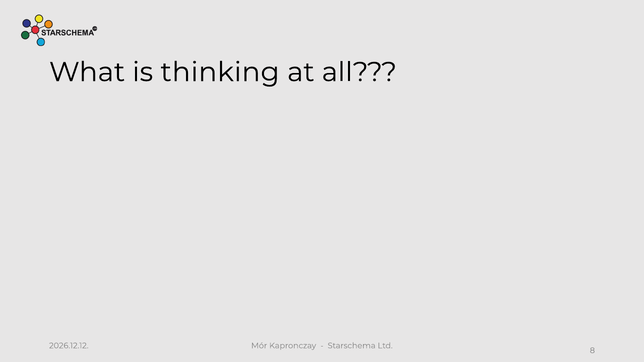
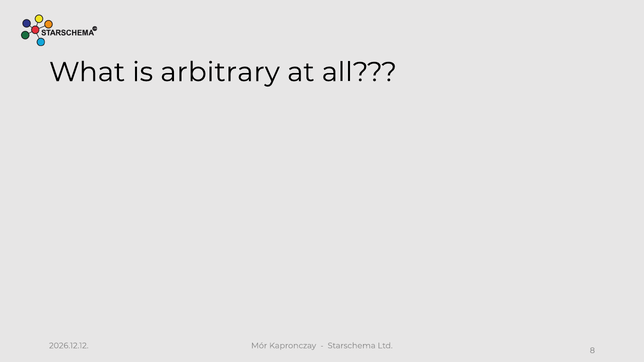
thinking: thinking -> arbitrary
